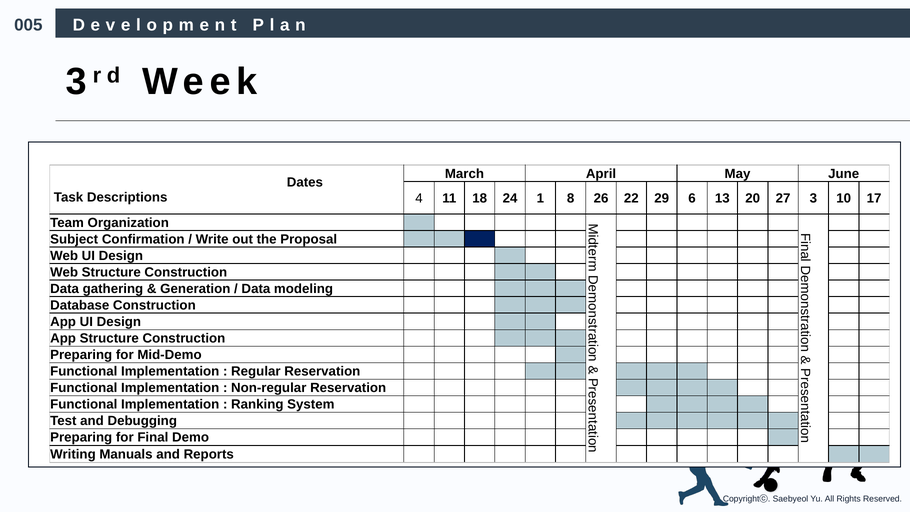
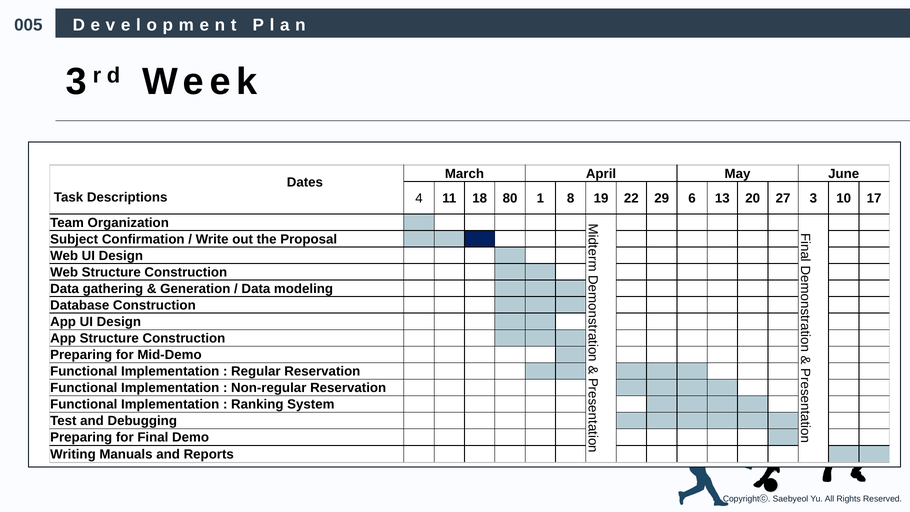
24: 24 -> 80
26: 26 -> 19
